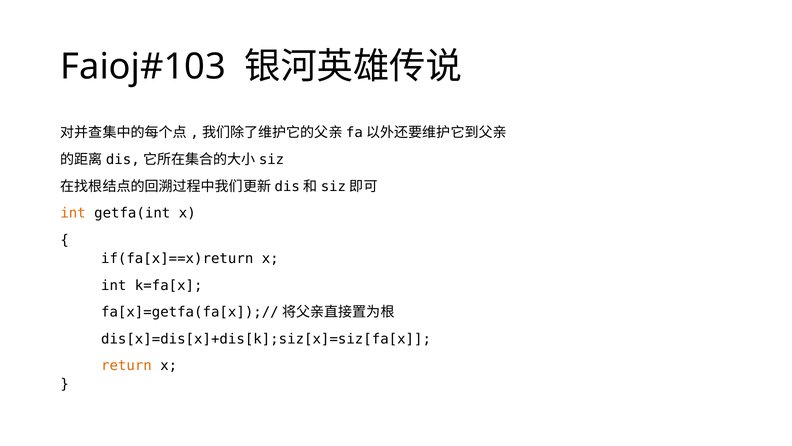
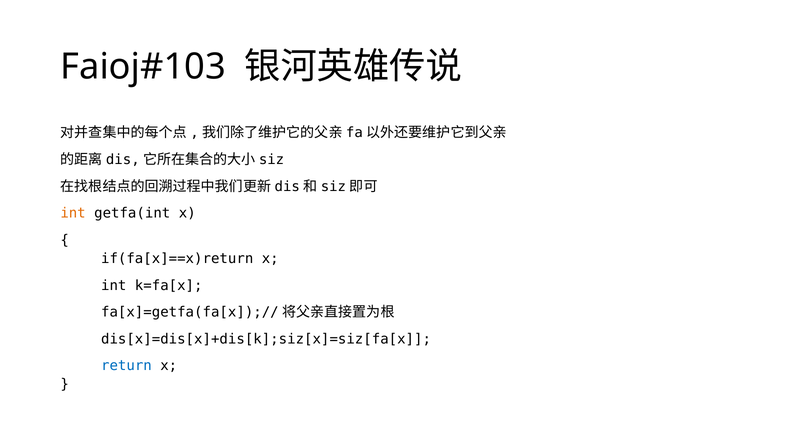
return colour: orange -> blue
